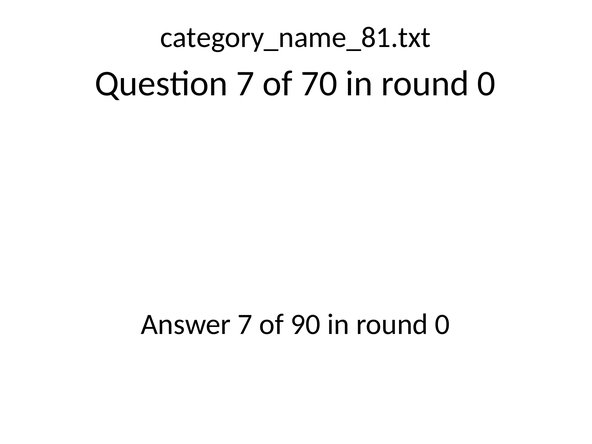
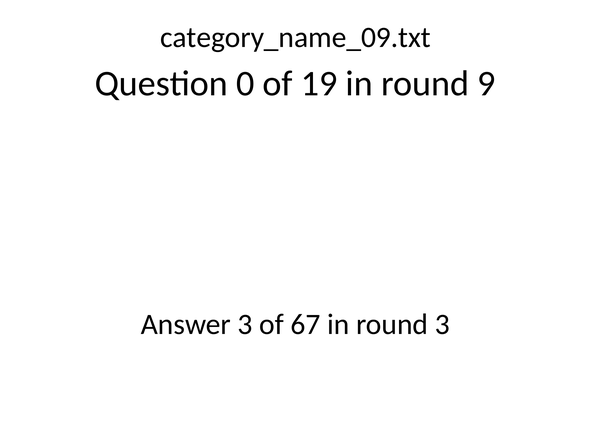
category_name_81.txt: category_name_81.txt -> category_name_09.txt
Question 7: 7 -> 0
70: 70 -> 19
0 at (486, 84): 0 -> 9
Answer 7: 7 -> 3
90: 90 -> 67
0 at (442, 324): 0 -> 3
